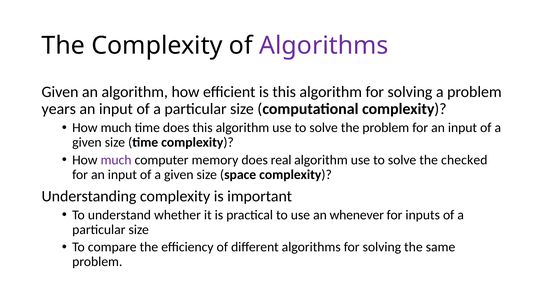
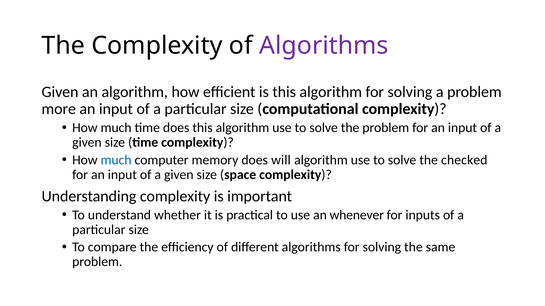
years: years -> more
much at (116, 160) colour: purple -> blue
real: real -> will
